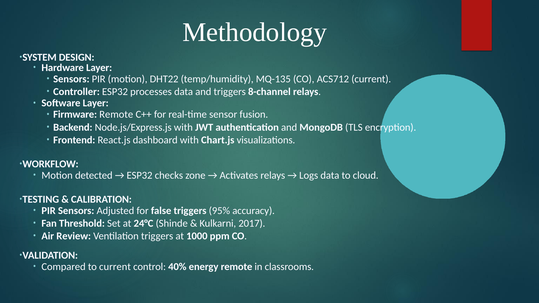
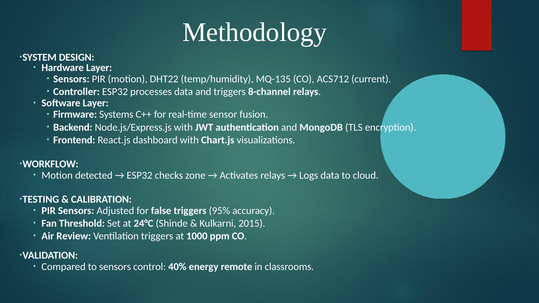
Firmware Remote: Remote -> Systems
2017: 2017 -> 2015
to current: current -> sensors
